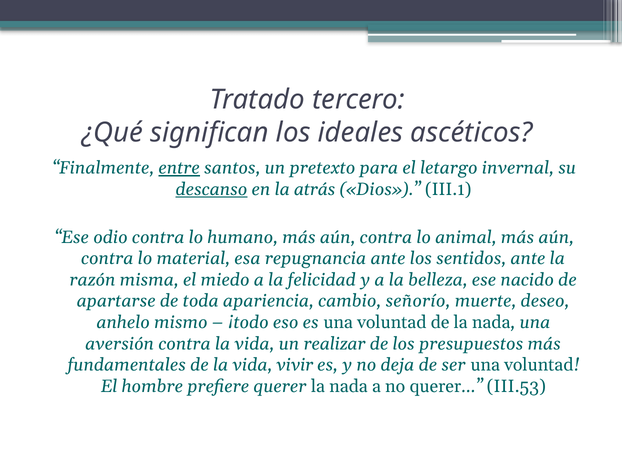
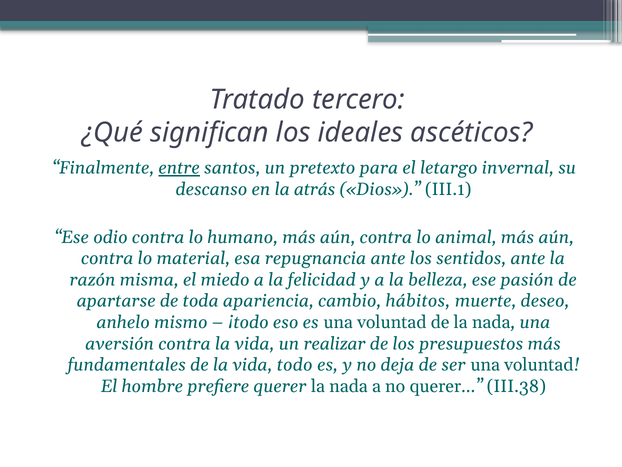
descanso underline: present -> none
nacido: nacido -> pasión
señorío: señorío -> hábitos
vivir: vivir -> todo
III.53: III.53 -> III.38
